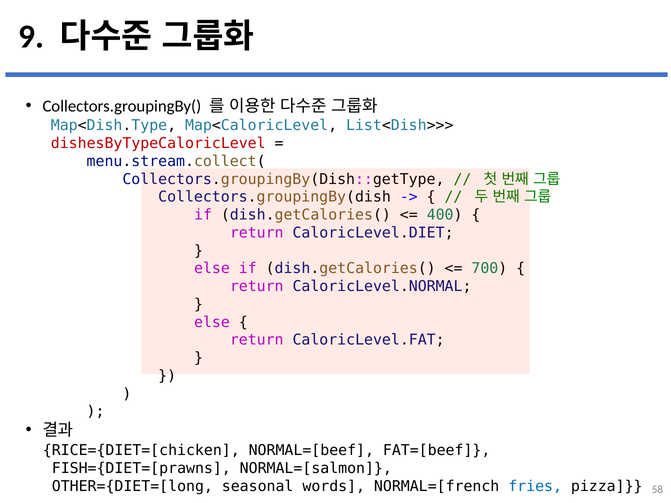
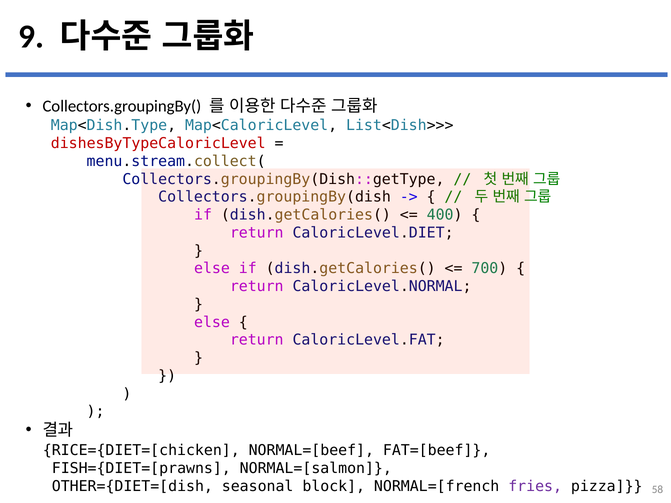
OTHER={DIET=[long: OTHER={DIET=[long -> OTHER={DIET=[dish
words: words -> block
fries colour: blue -> purple
